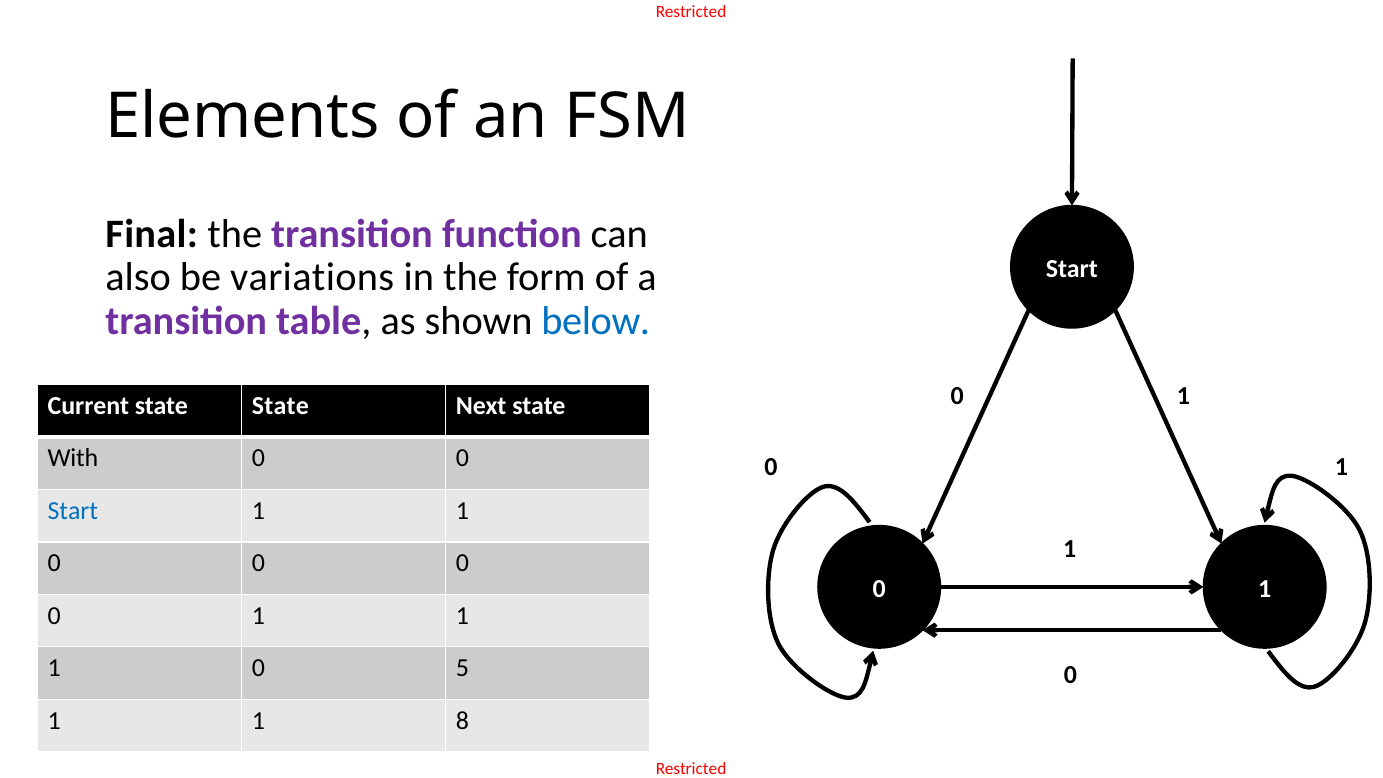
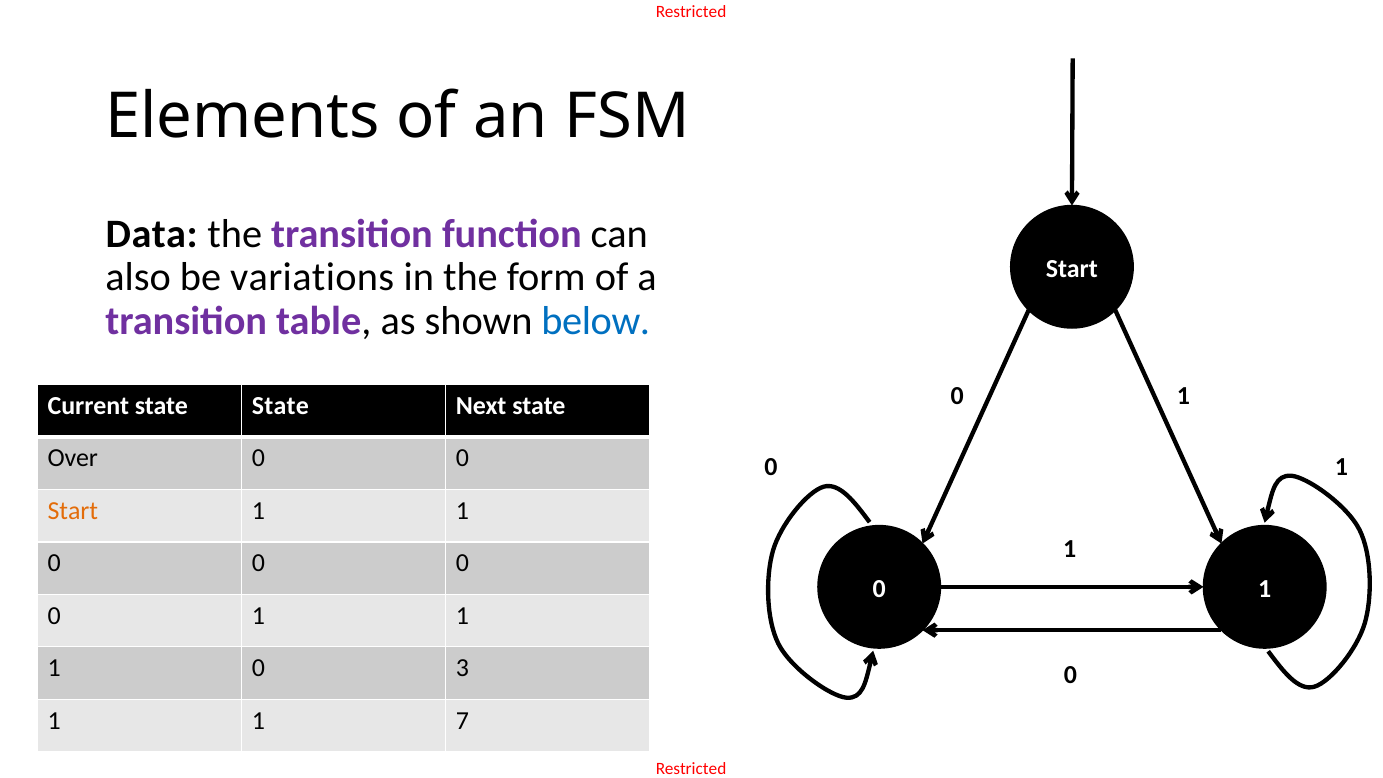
Final: Final -> Data
With: With -> Over
Start at (73, 511) colour: blue -> orange
5: 5 -> 3
8: 8 -> 7
